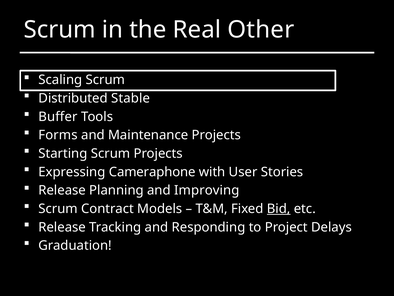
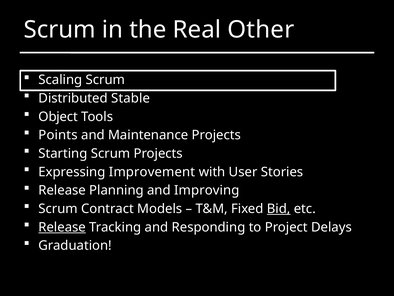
Buffer: Buffer -> Object
Forms: Forms -> Points
Cameraphone: Cameraphone -> Improvement
Release at (62, 227) underline: none -> present
